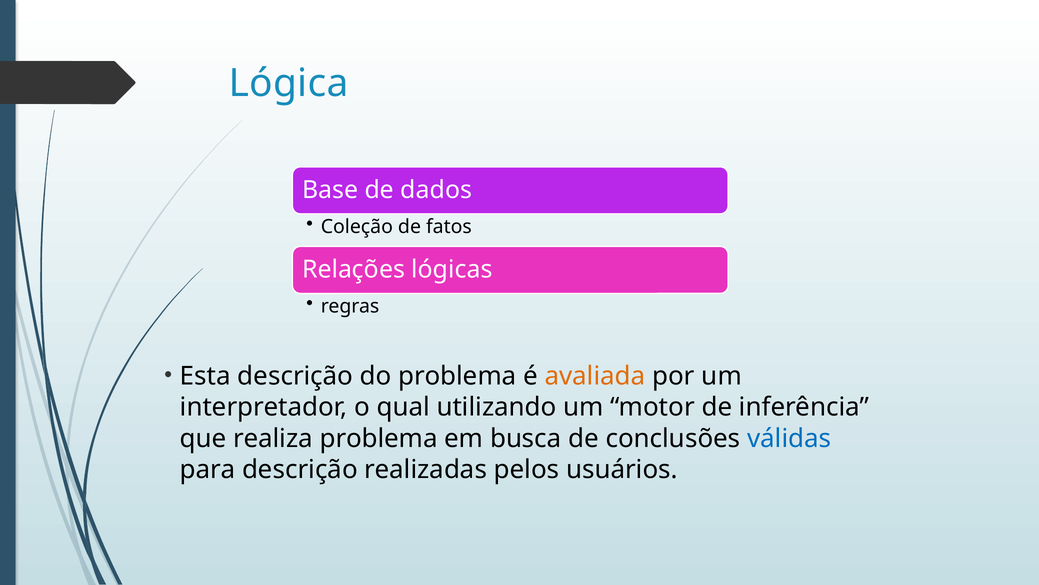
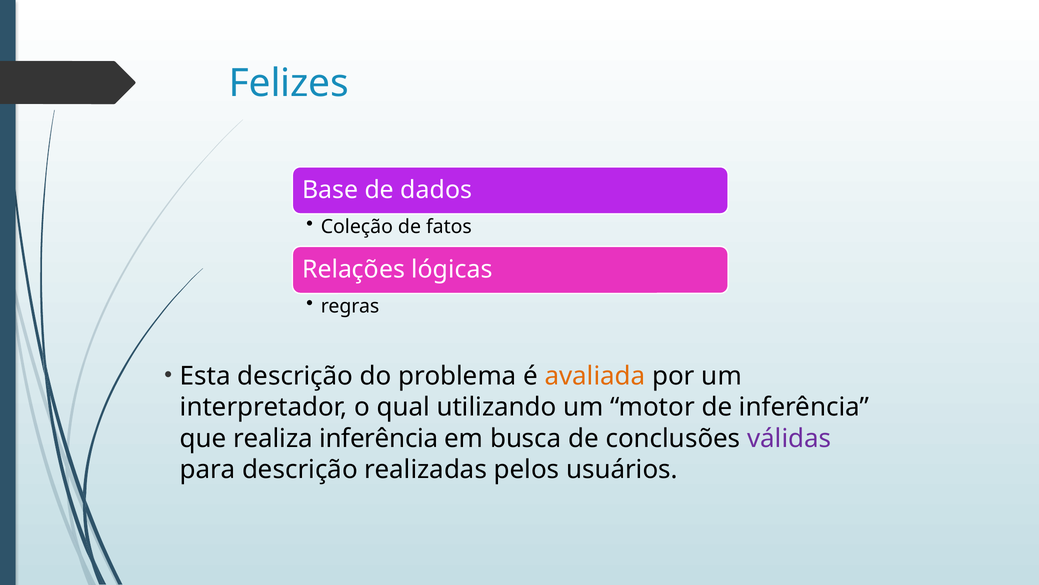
Lógica: Lógica -> Felizes
realiza problema: problema -> inferência
válidas colour: blue -> purple
